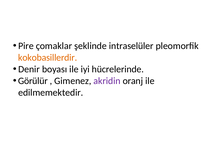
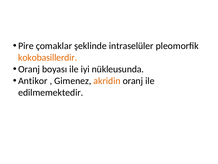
Denir at (29, 69): Denir -> Oranj
hücrelerinde: hücrelerinde -> nükleusunda
Görülür: Görülür -> Antikor
akridin colour: purple -> orange
